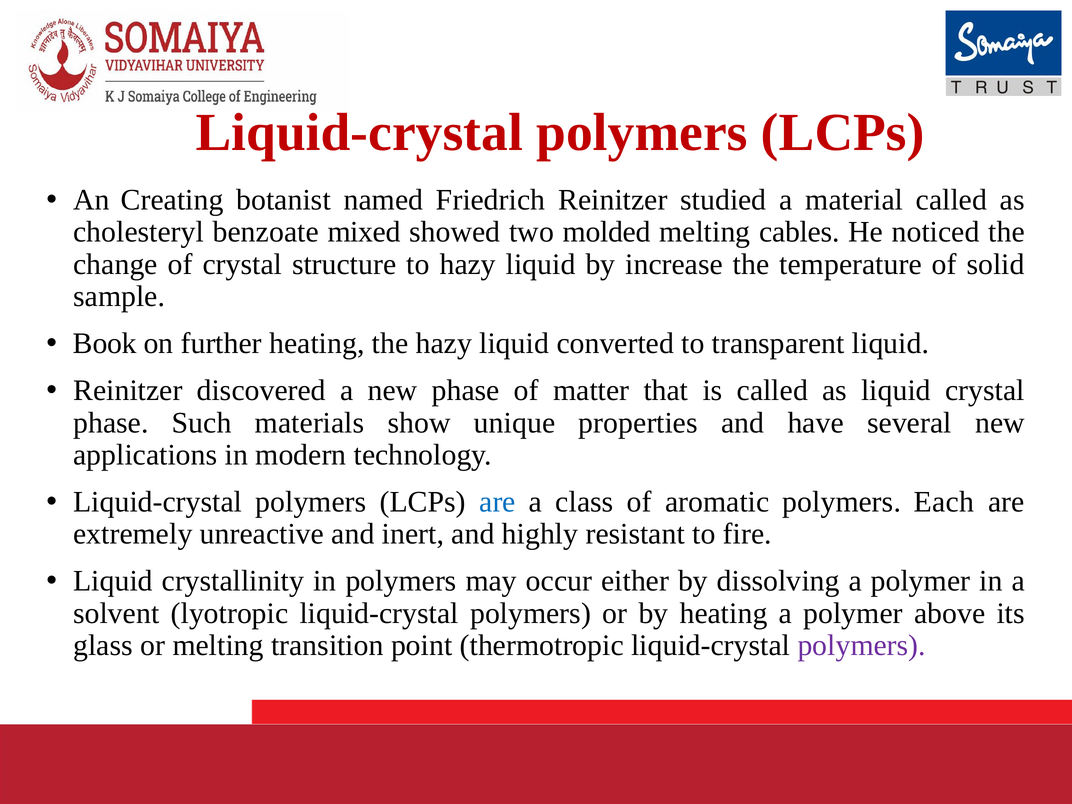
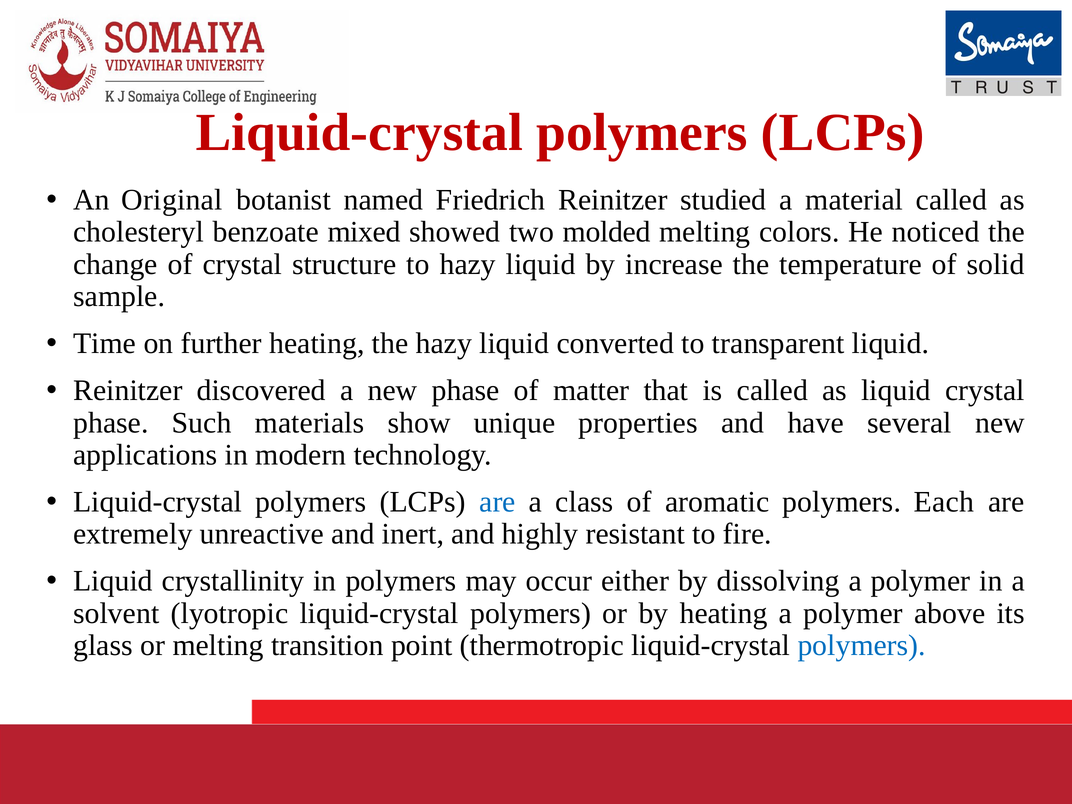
Creating: Creating -> Original
cables: cables -> colors
Book: Book -> Time
polymers at (862, 645) colour: purple -> blue
